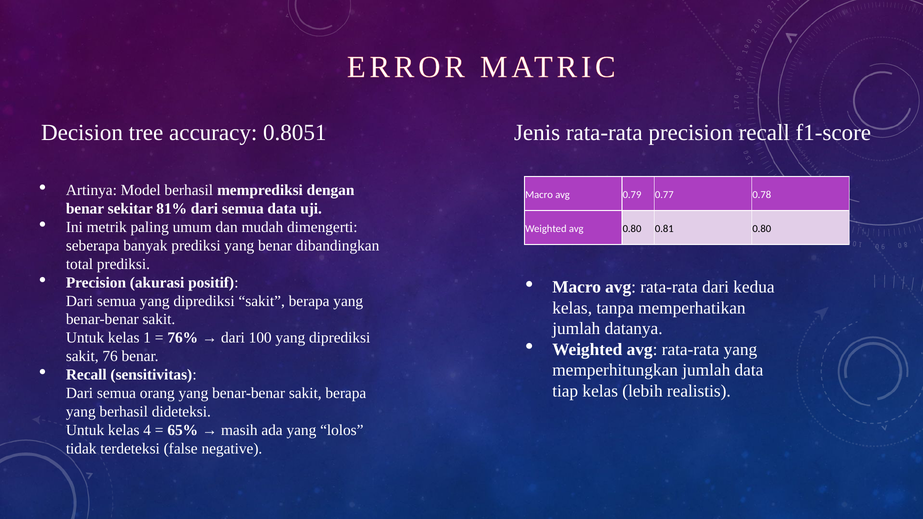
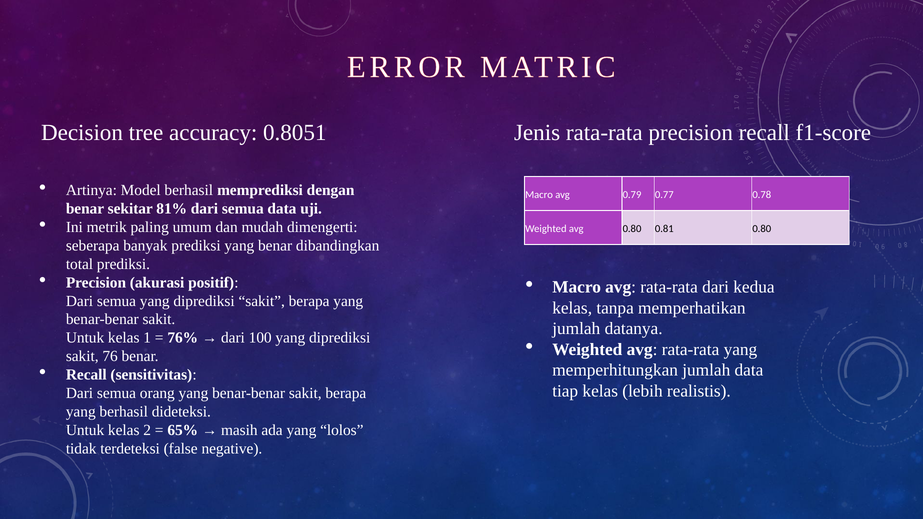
4: 4 -> 2
